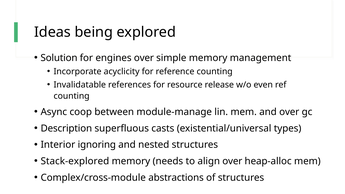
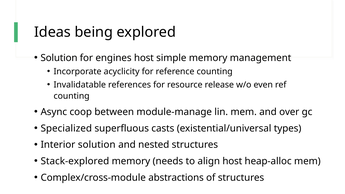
engines over: over -> host
Description: Description -> Specialized
Interior ignoring: ignoring -> solution
align over: over -> host
